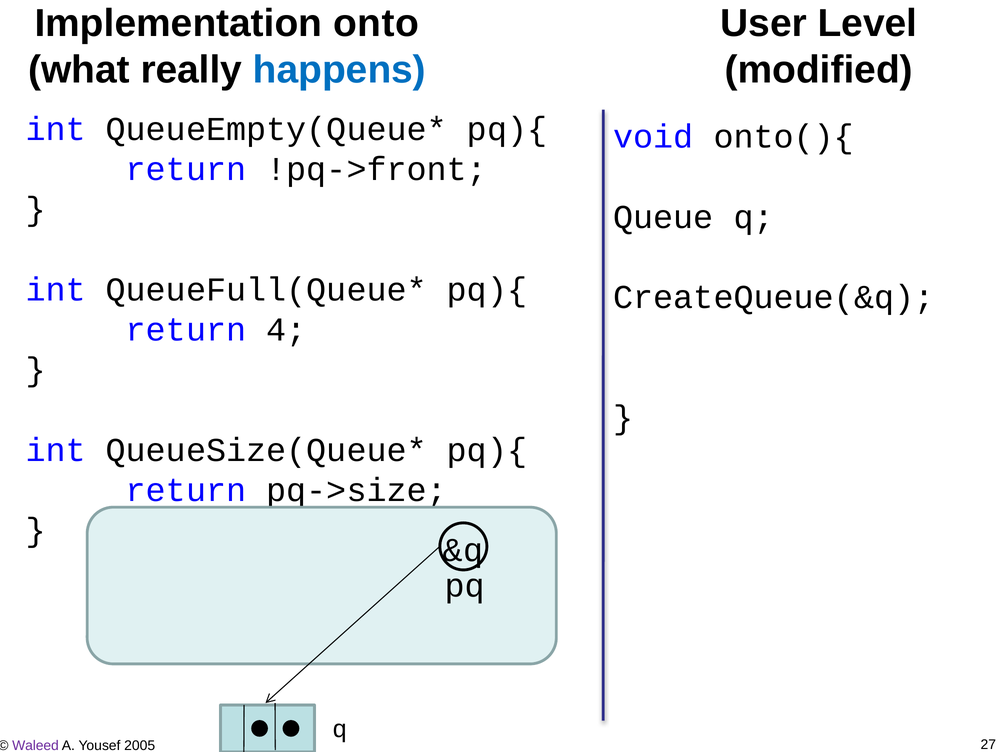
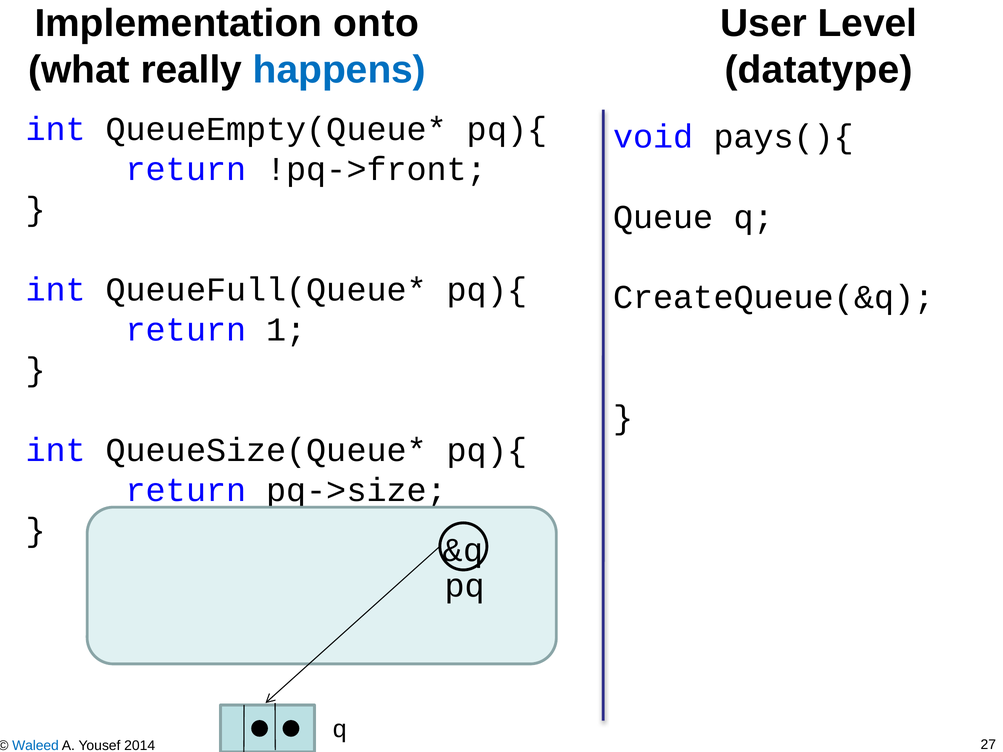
modified: modified -> datatype
onto(){: onto(){ -> pays(){
4: 4 -> 1
Waleed colour: purple -> blue
2005: 2005 -> 2014
